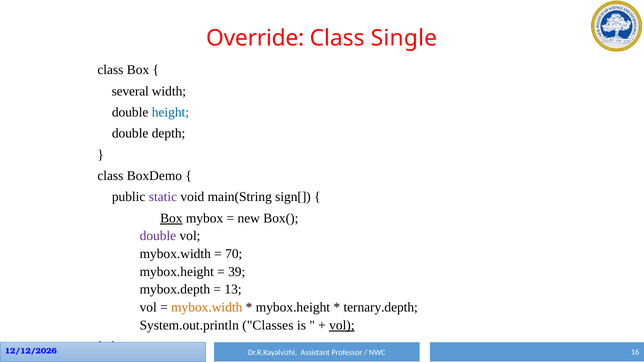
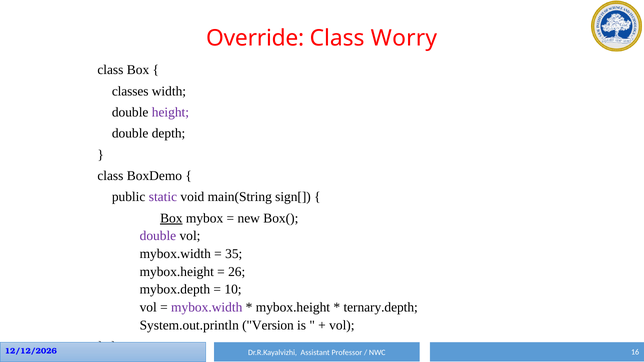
Single: Single -> Worry
several: several -> classes
height colour: blue -> purple
70: 70 -> 35
39: 39 -> 26
13: 13 -> 10
mybox.width at (207, 308) colour: orange -> purple
Classes: Classes -> Version
vol at (342, 325) underline: present -> none
